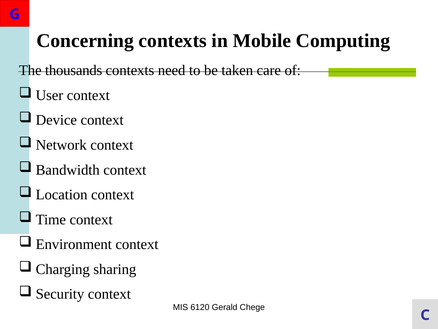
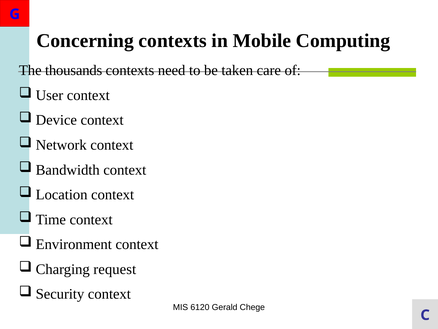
sharing: sharing -> request
